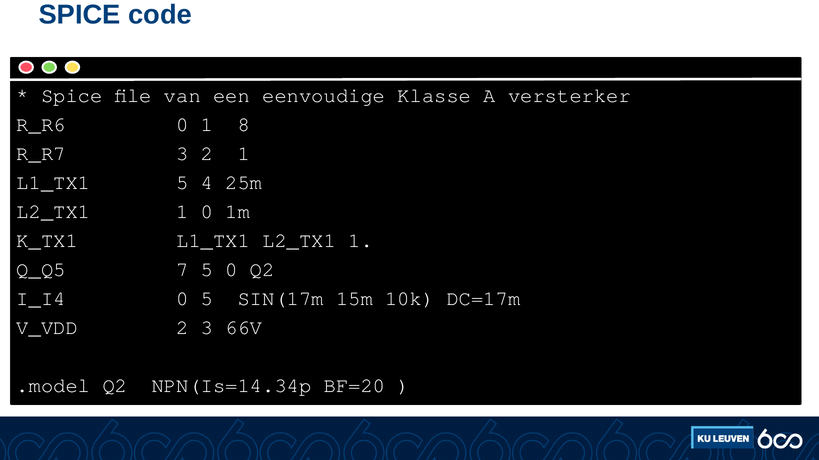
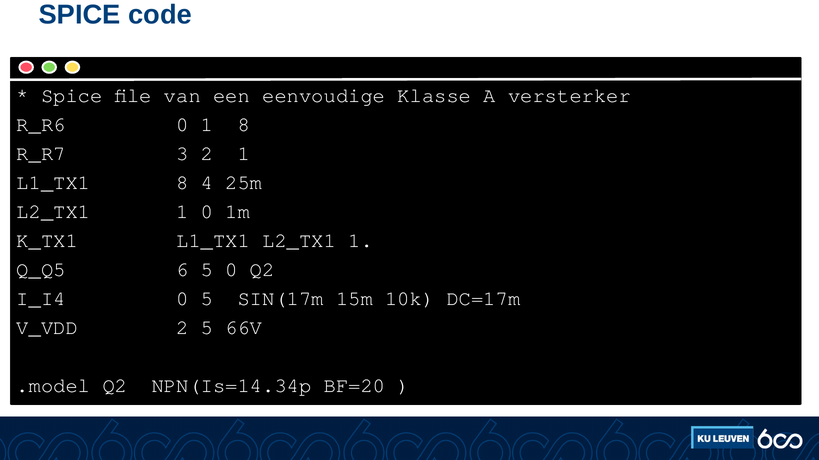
L1_TX1 5: 5 -> 8
7: 7 -> 6
2 3: 3 -> 5
